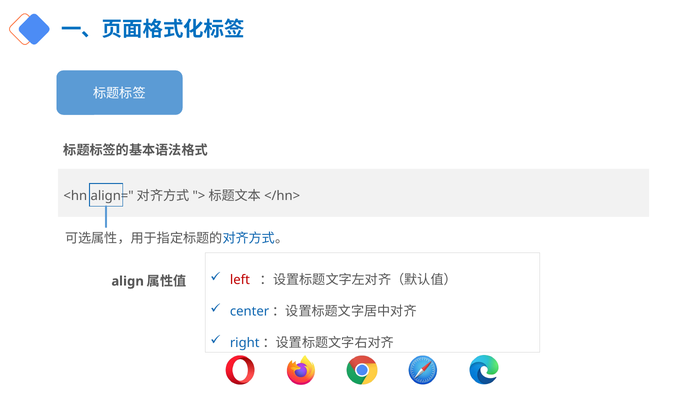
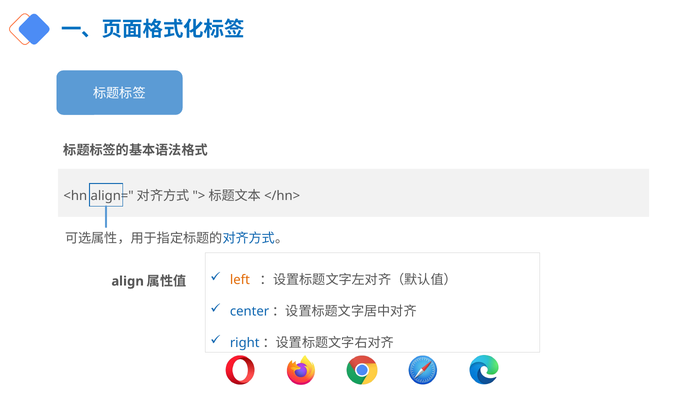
left colour: red -> orange
